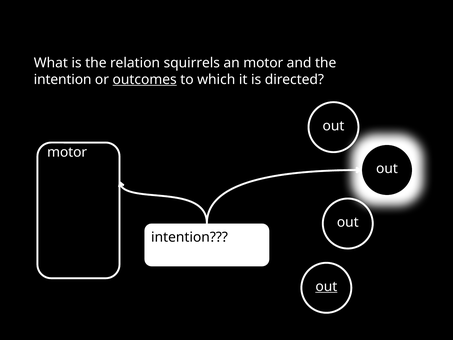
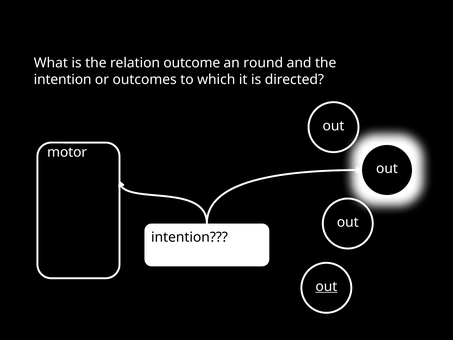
squirrels: squirrels -> outcome
an motor: motor -> round
outcomes underline: present -> none
